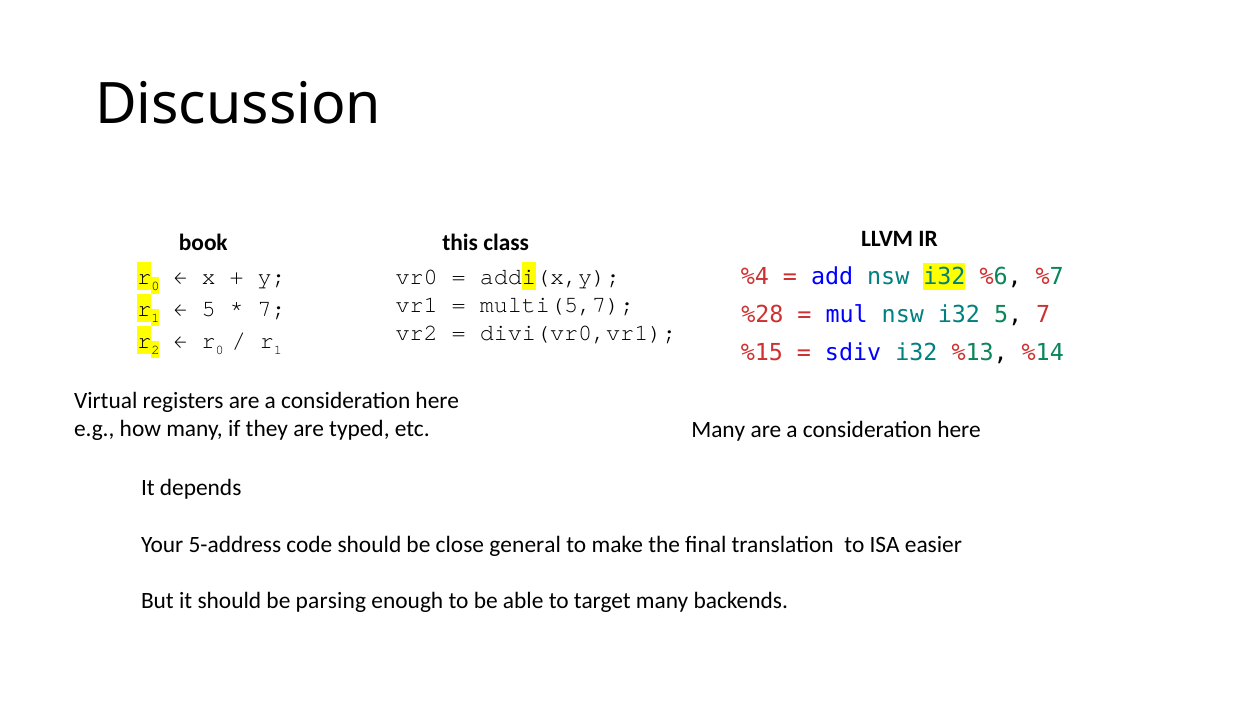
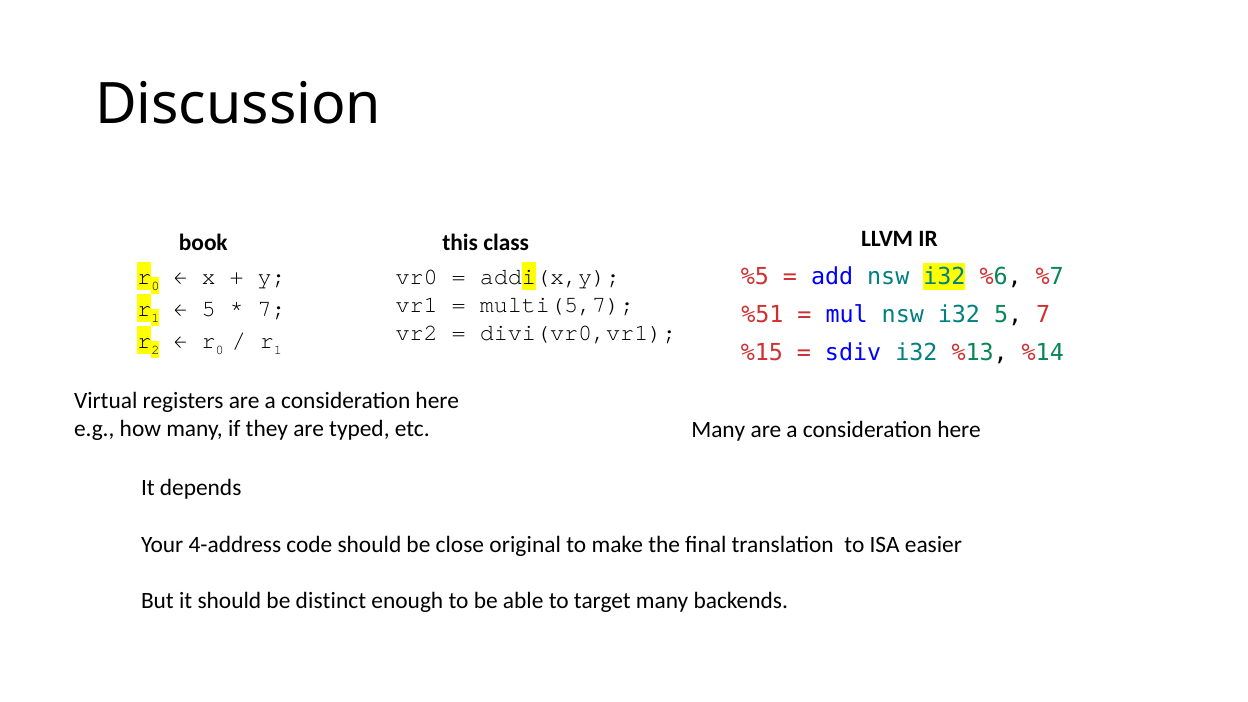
%4: %4 -> %5
%28: %28 -> %51
5-address: 5-address -> 4-address
general: general -> original
parsing: parsing -> distinct
